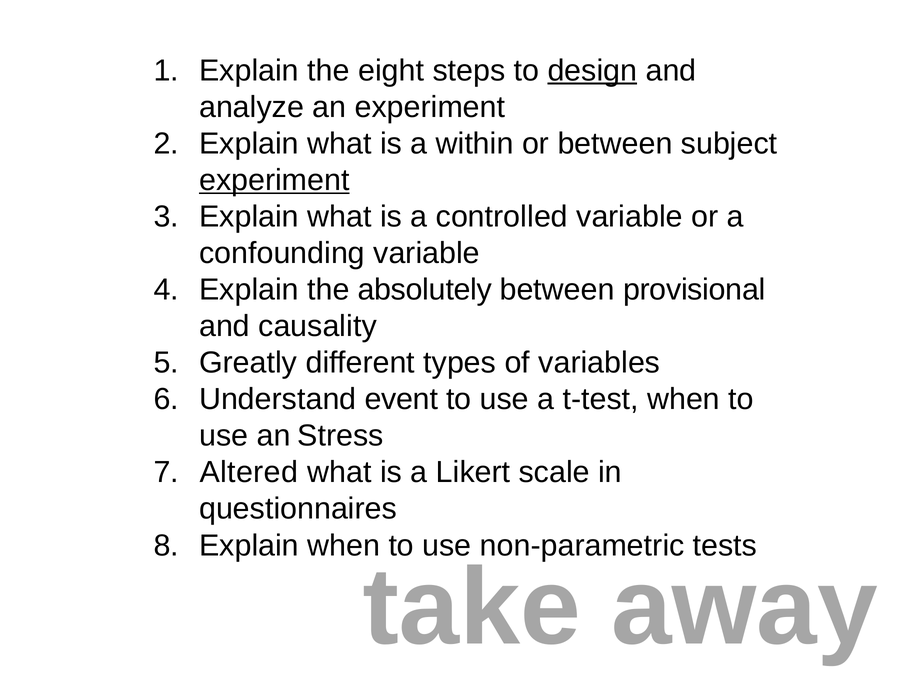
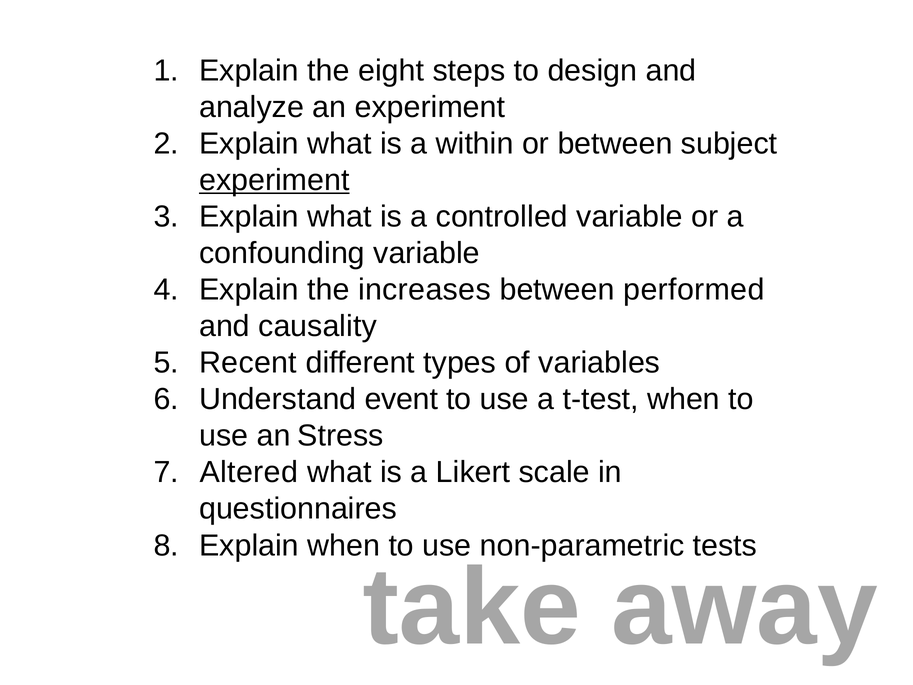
design underline: present -> none
absolutely: absolutely -> increases
provisional: provisional -> performed
Greatly: Greatly -> Recent
